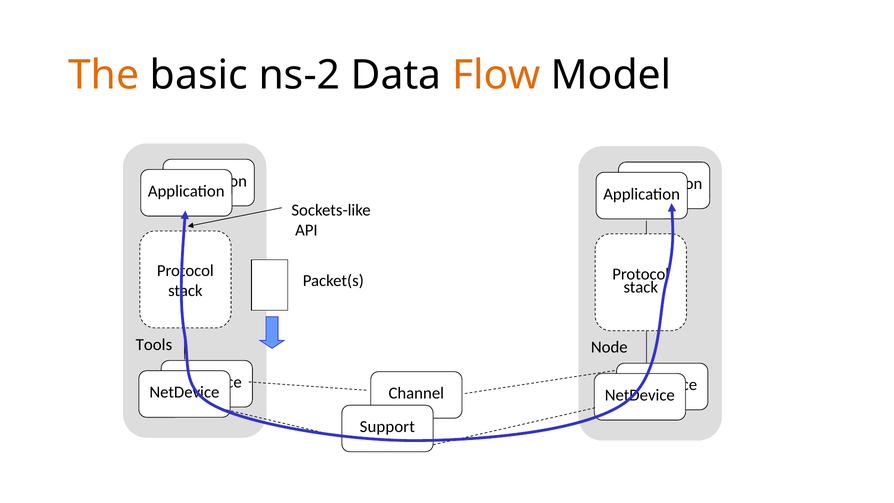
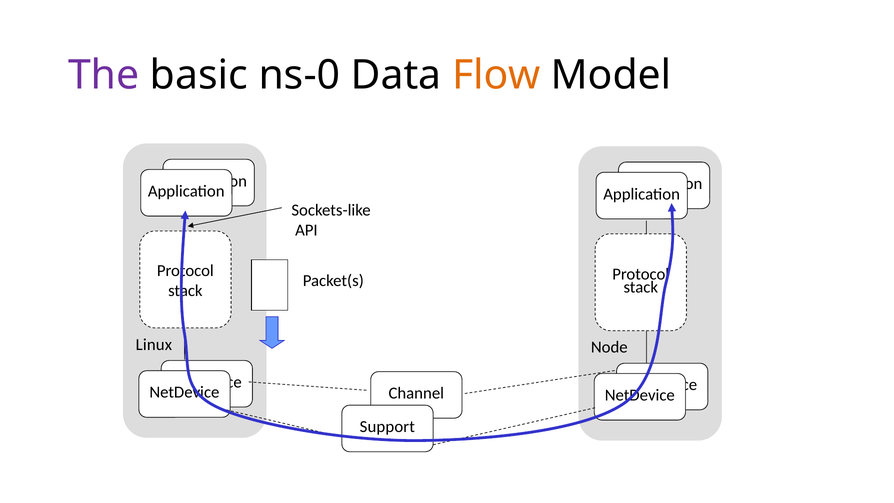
The colour: orange -> purple
ns-2: ns-2 -> ns-0
Tools: Tools -> Linux
